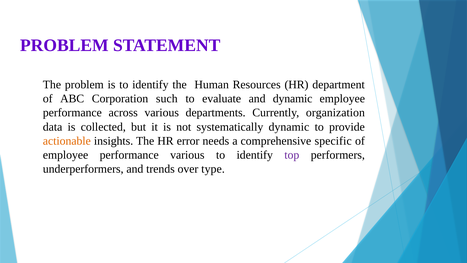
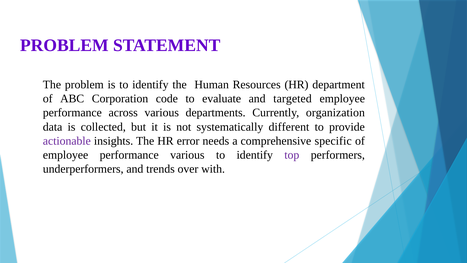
such: such -> code
and dynamic: dynamic -> targeted
systematically dynamic: dynamic -> different
actionable colour: orange -> purple
type: type -> with
